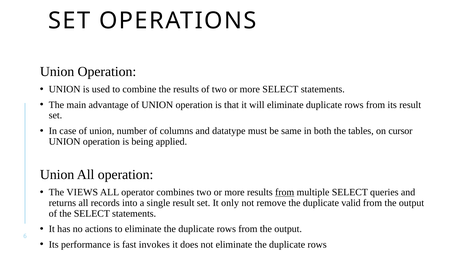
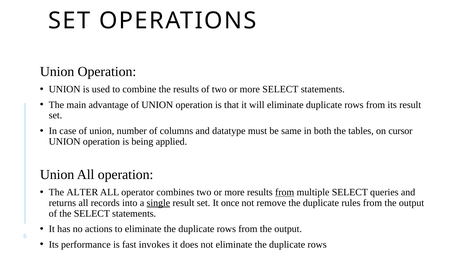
VIEWS: VIEWS -> ALTER
single underline: none -> present
only: only -> once
valid: valid -> rules
